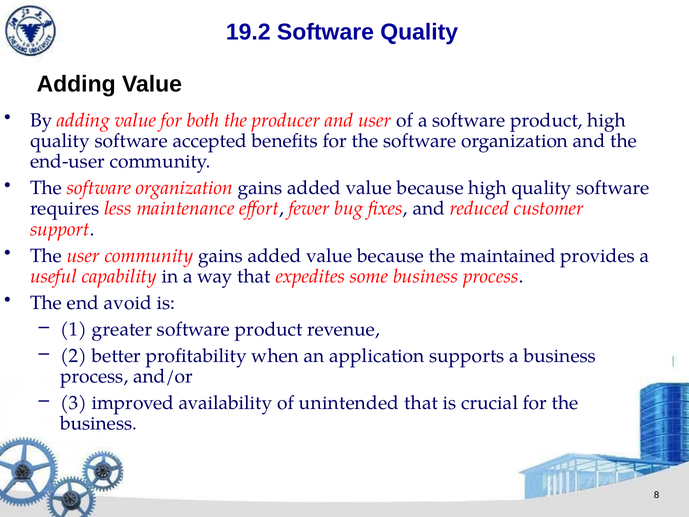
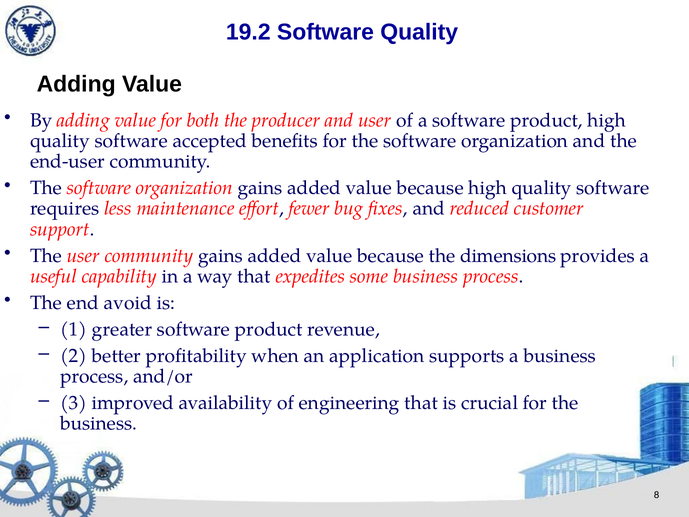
maintained: maintained -> dimensions
unintended: unintended -> engineering
